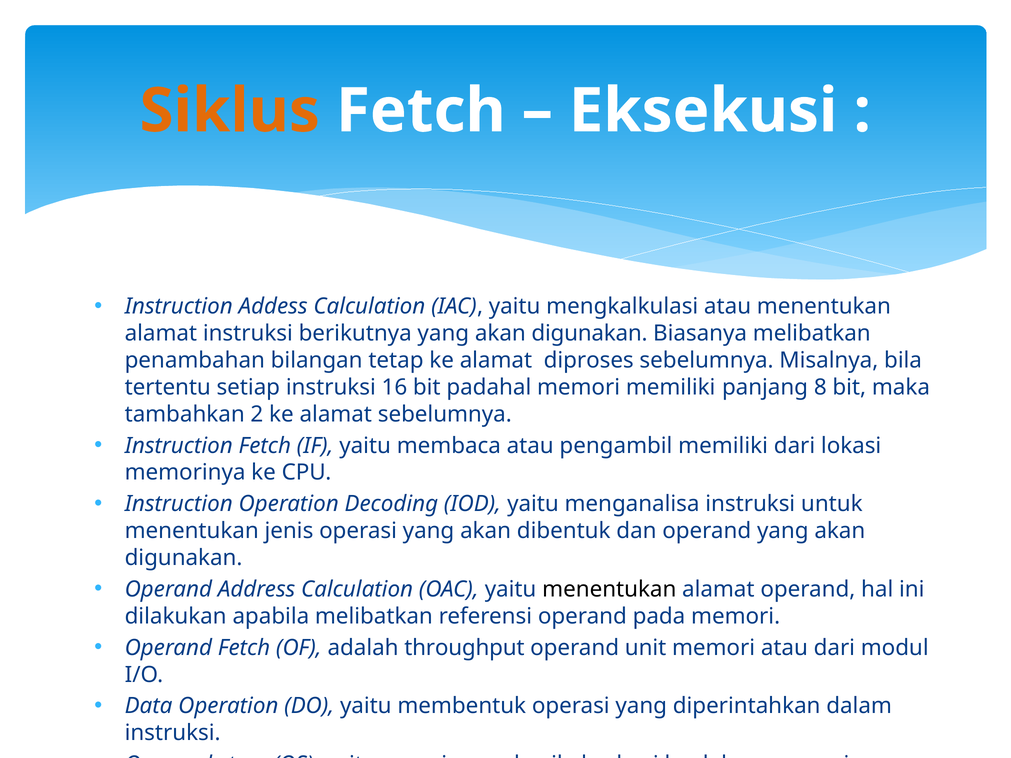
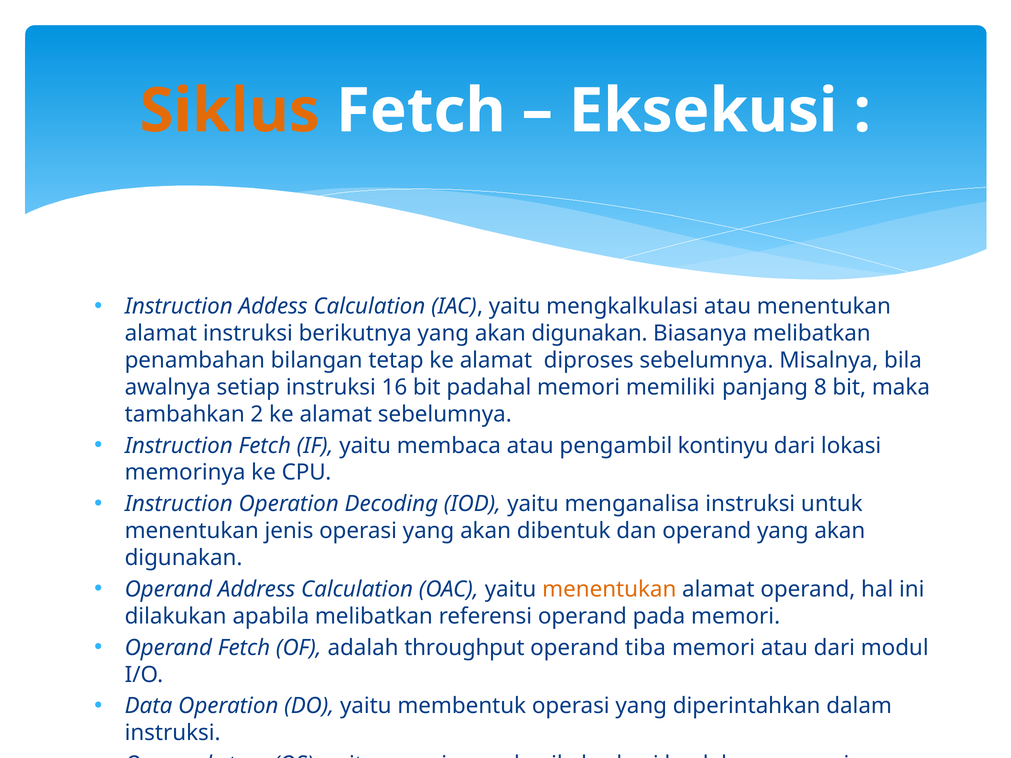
tertentu: tertentu -> awalnya
pengambil memiliki: memiliki -> kontinyu
menentukan at (609, 590) colour: black -> orange
unit: unit -> tiba
